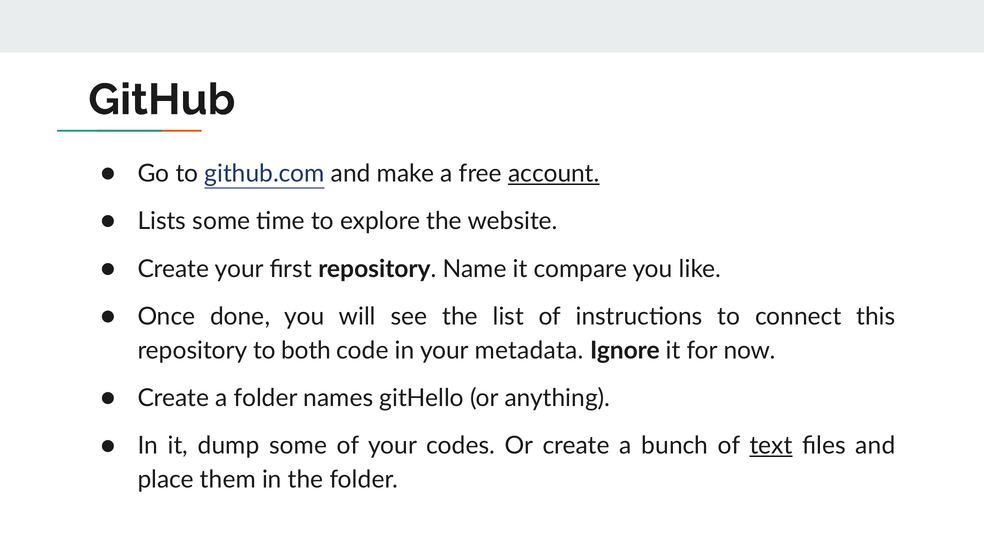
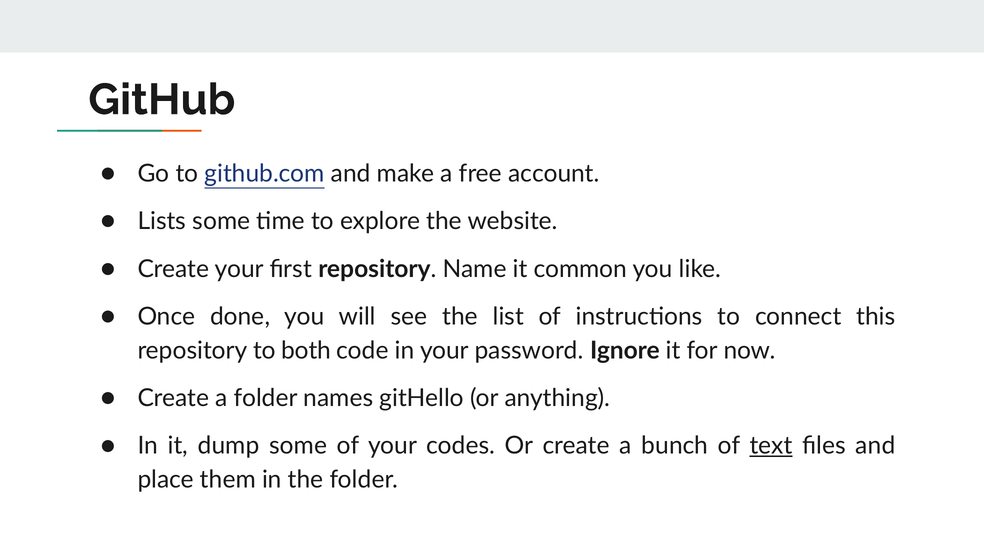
account underline: present -> none
compare: compare -> common
metadata: metadata -> password
